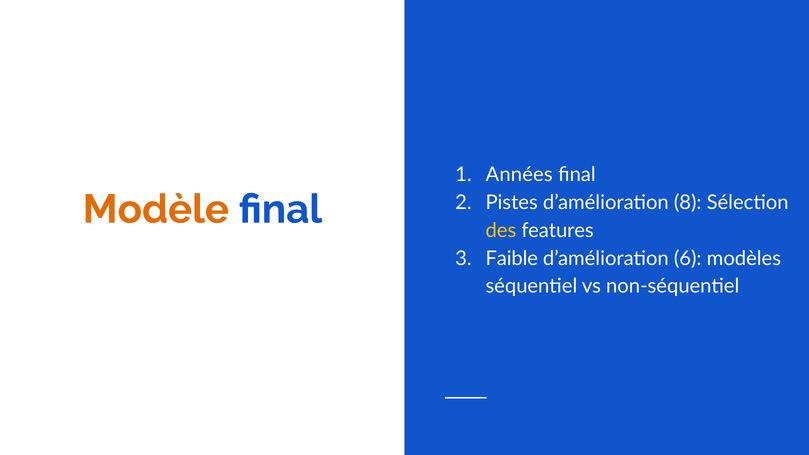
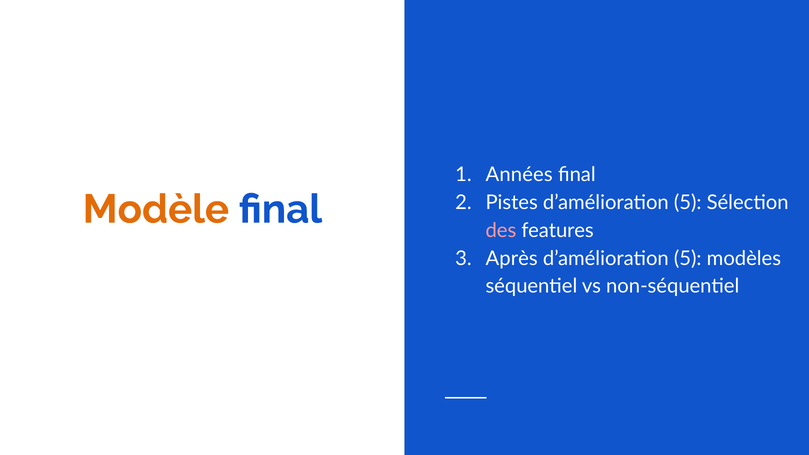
Pistes d’amélioration 8: 8 -> 5
des colour: yellow -> pink
Faible: Faible -> Après
6 at (688, 258): 6 -> 5
